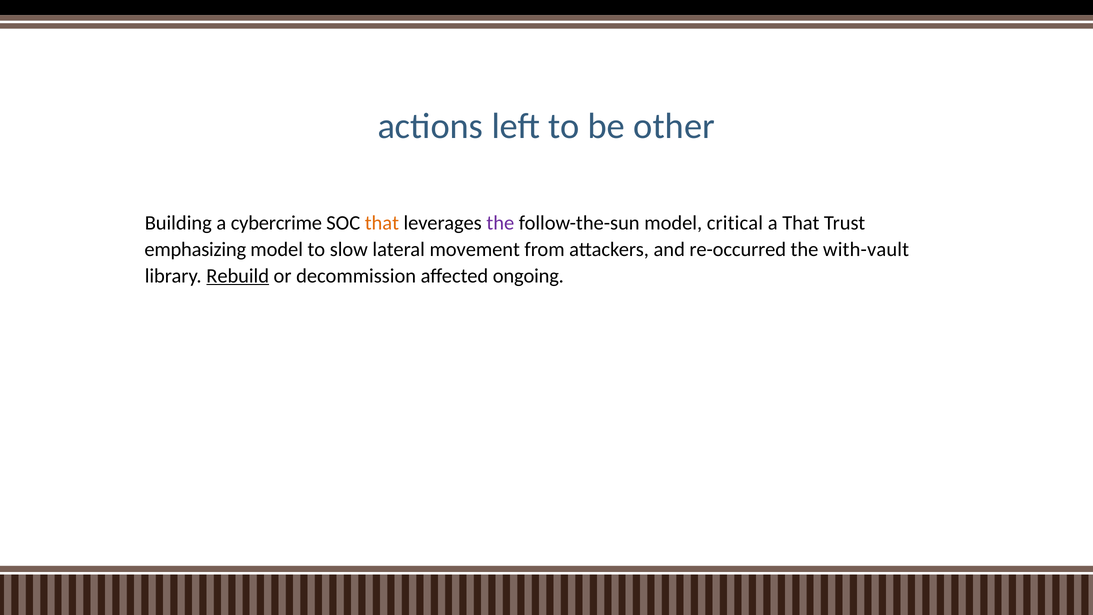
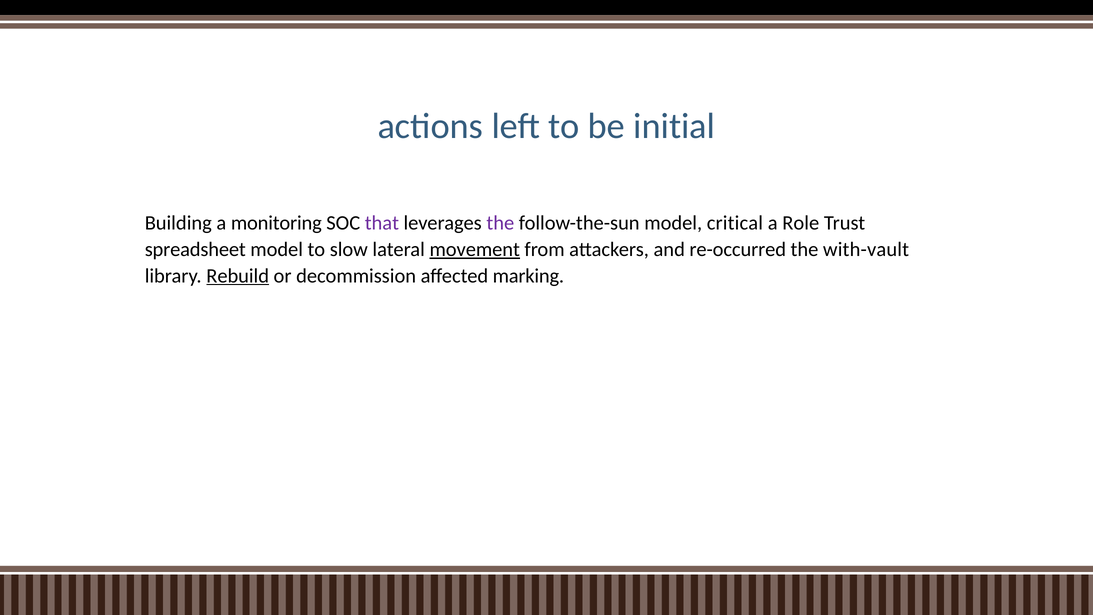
other: other -> initial
cybercrime: cybercrime -> monitoring
that at (382, 223) colour: orange -> purple
a That: That -> Role
emphasizing: emphasizing -> spreadsheet
movement underline: none -> present
ongoing: ongoing -> marking
